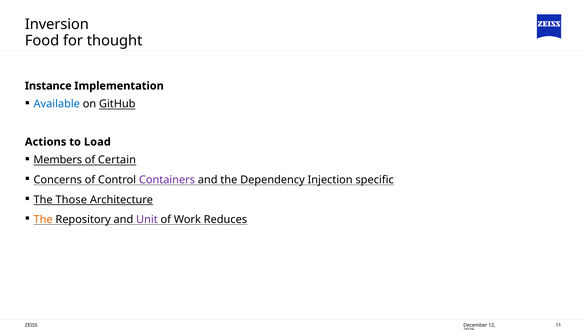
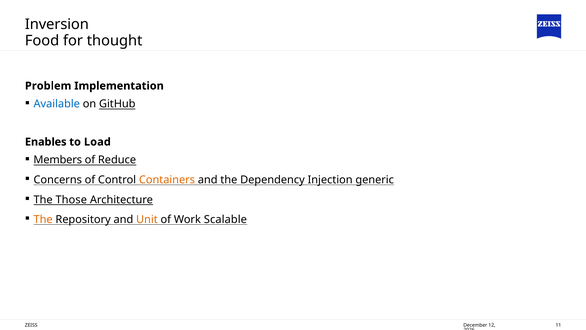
Instance: Instance -> Problem
Actions: Actions -> Enables
Certain: Certain -> Reduce
Containers colour: purple -> orange
specific: specific -> generic
Unit colour: purple -> orange
Reduces: Reduces -> Scalable
